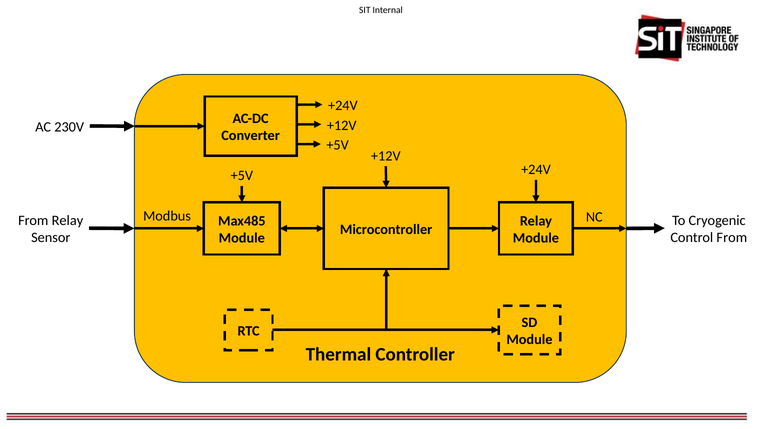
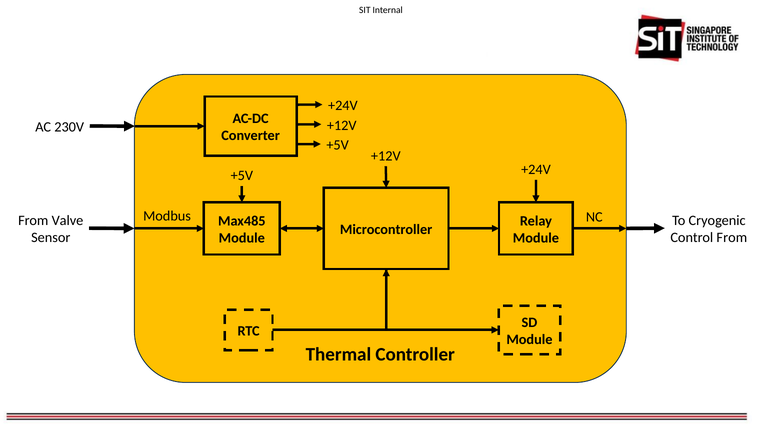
From Relay: Relay -> Valve
